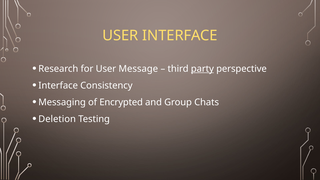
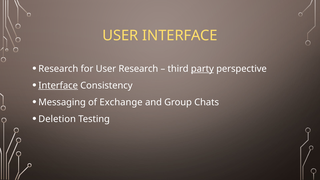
User Message: Message -> Research
Interface at (58, 85) underline: none -> present
Encrypted: Encrypted -> Exchange
